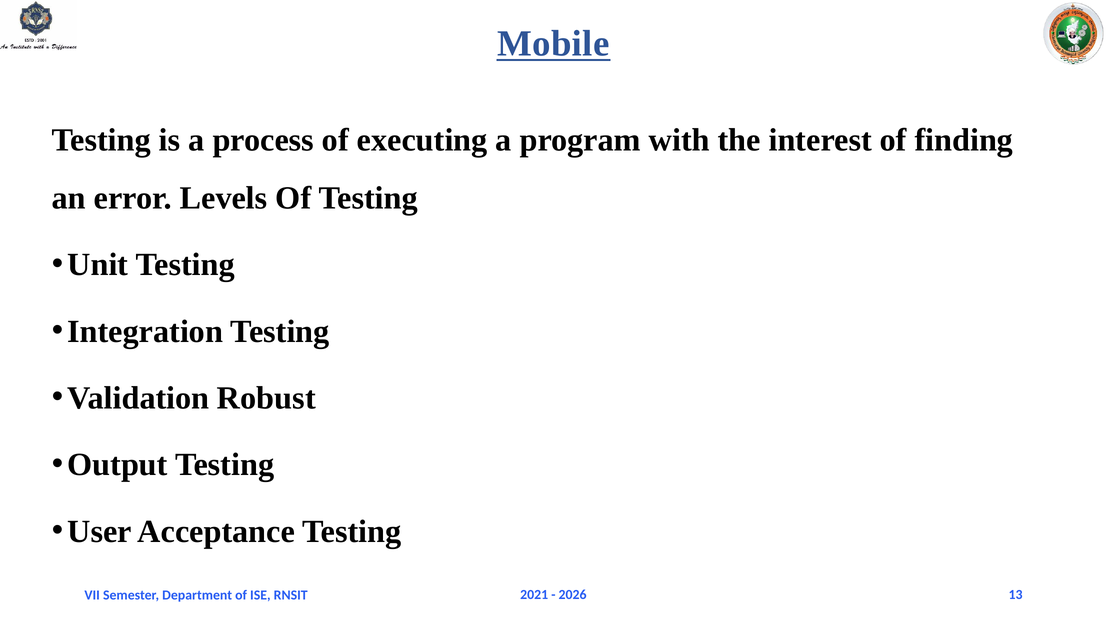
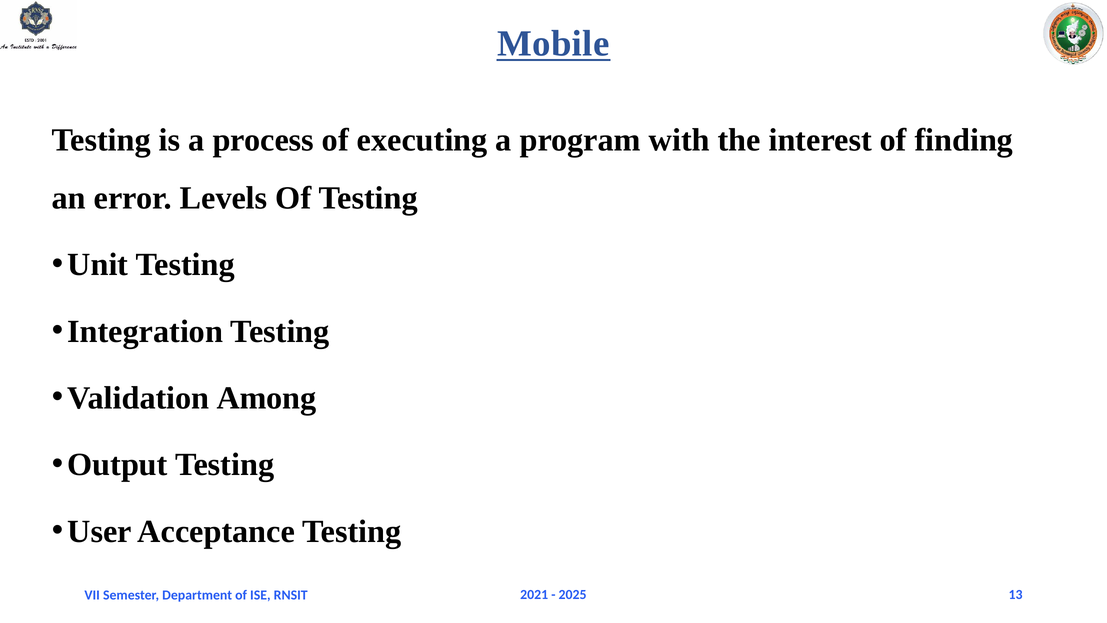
Robust: Robust -> Among
2026: 2026 -> 2025
